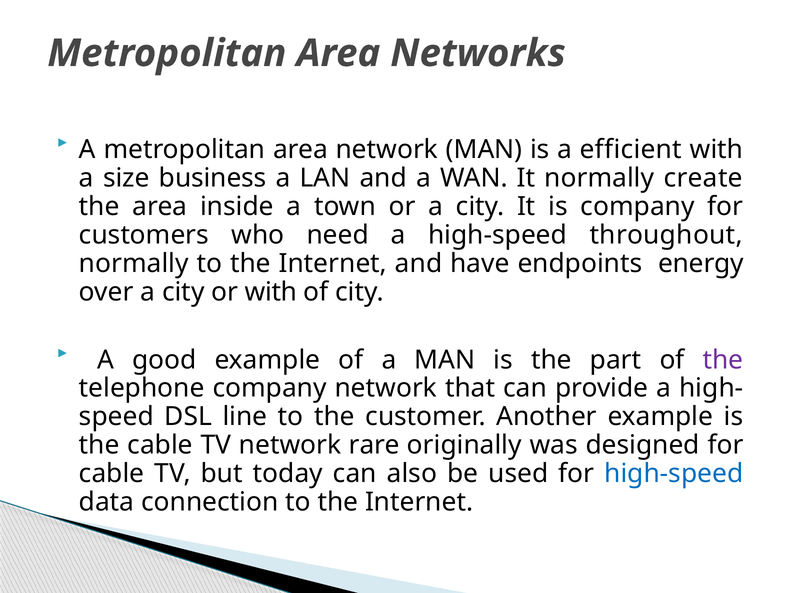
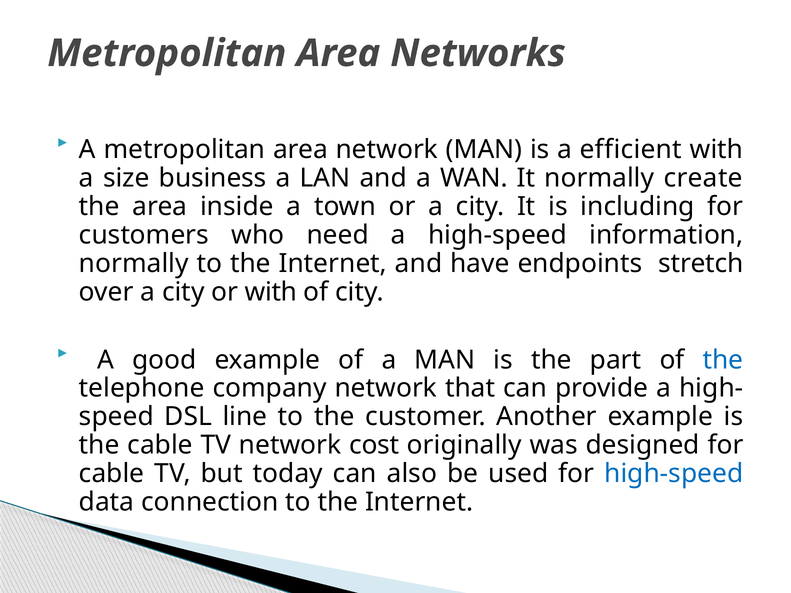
is company: company -> including
throughout: throughout -> information
energy: energy -> stretch
the at (723, 360) colour: purple -> blue
rare: rare -> cost
